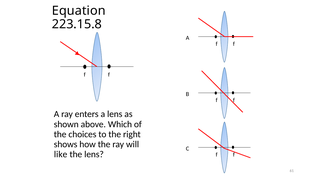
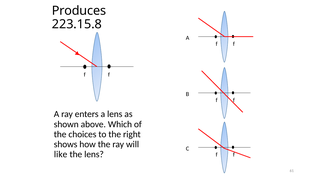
Equation: Equation -> Produces
